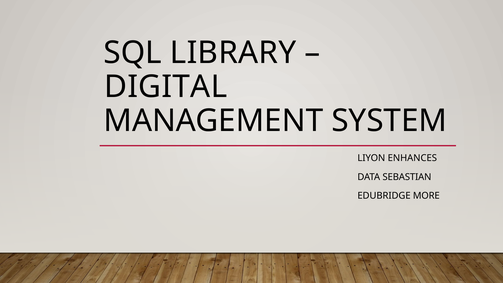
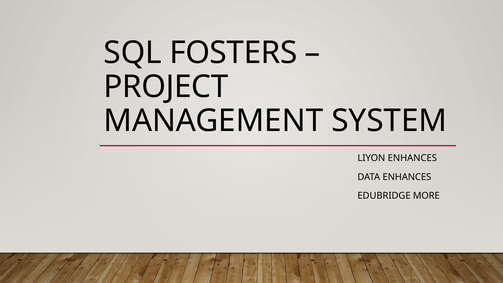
LIBRARY: LIBRARY -> FOSTERS
DIGITAL: DIGITAL -> PROJECT
DATA SEBASTIAN: SEBASTIAN -> ENHANCES
